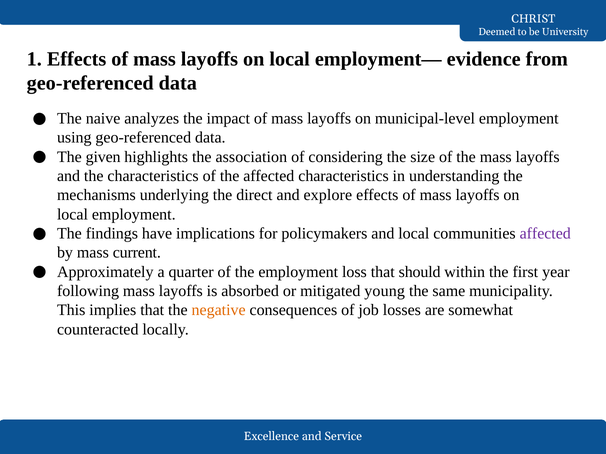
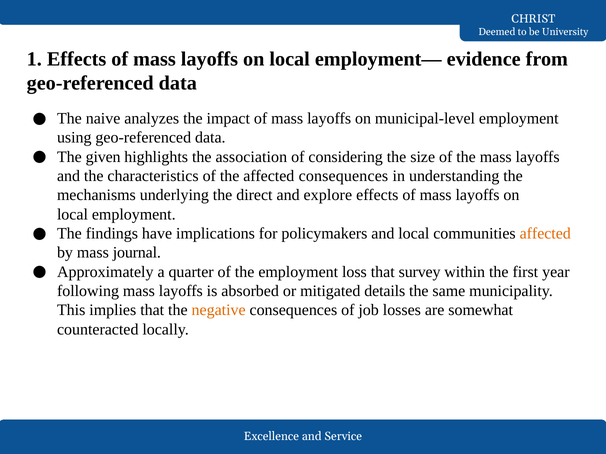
affected characteristics: characteristics -> consequences
affected at (545, 234) colour: purple -> orange
current: current -> journal
should: should -> survey
young: young -> details
